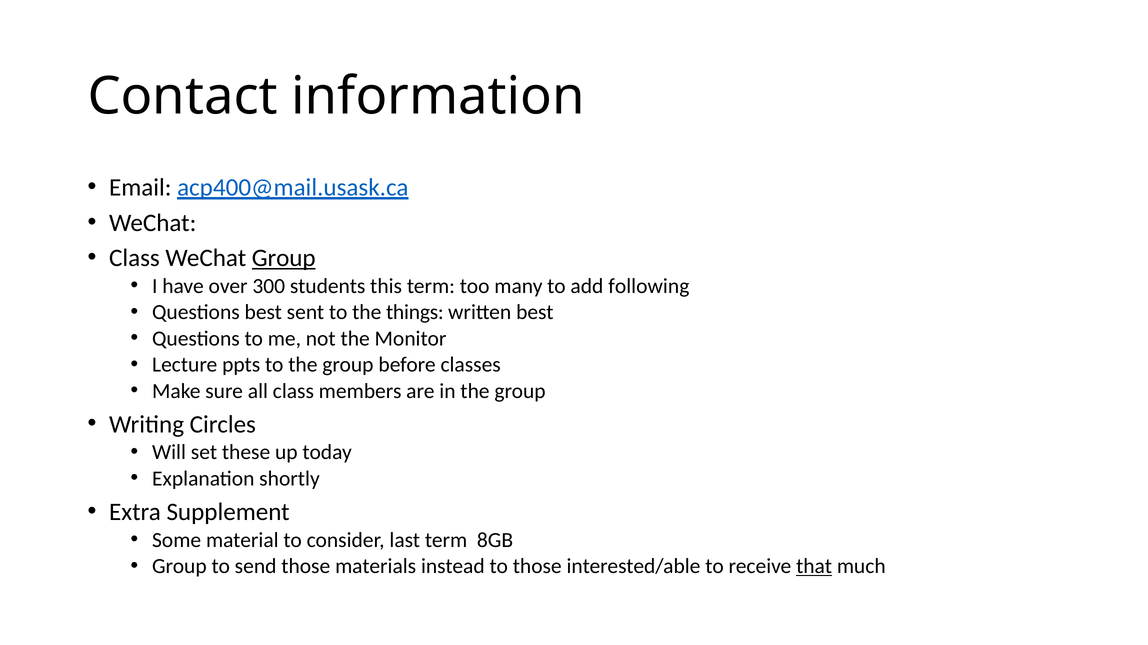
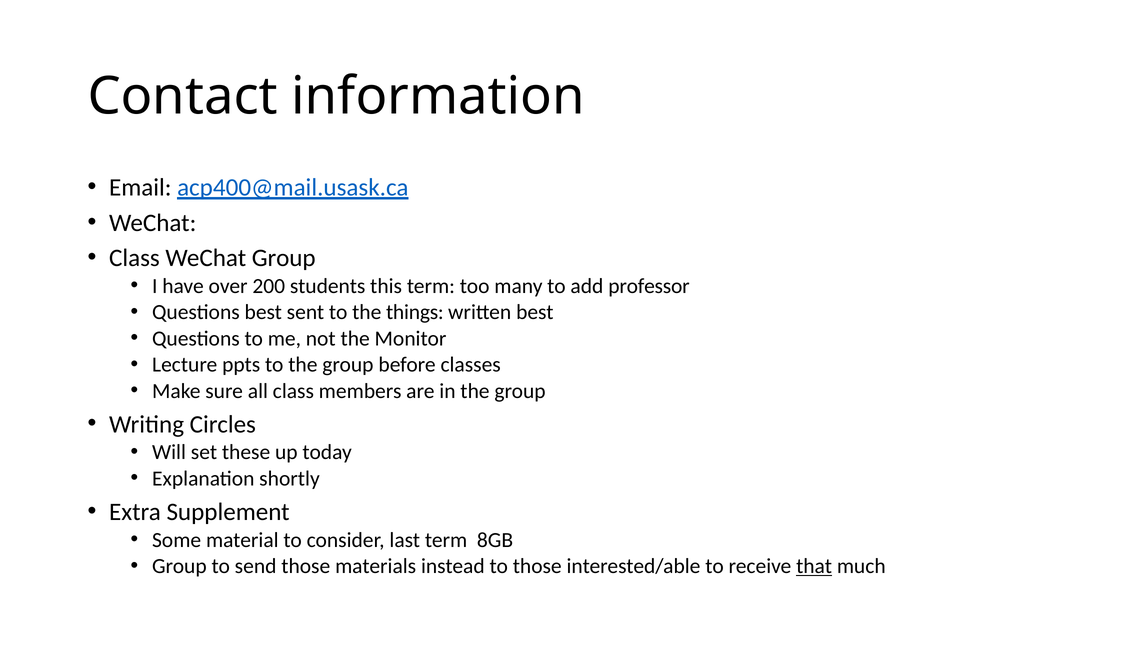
Group at (284, 258) underline: present -> none
300: 300 -> 200
following: following -> professor
